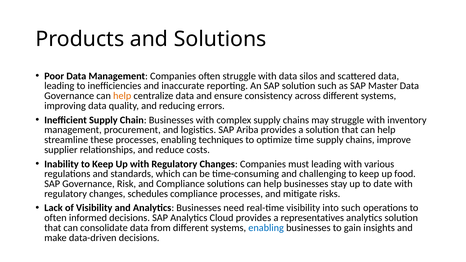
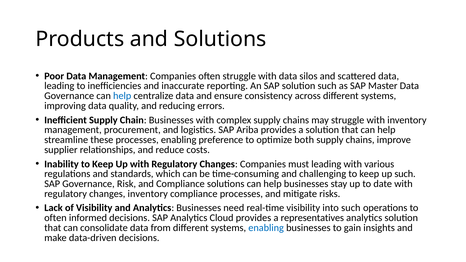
help at (122, 96) colour: orange -> blue
techniques: techniques -> preference
time: time -> both
up food: food -> such
changes schedules: schedules -> inventory
